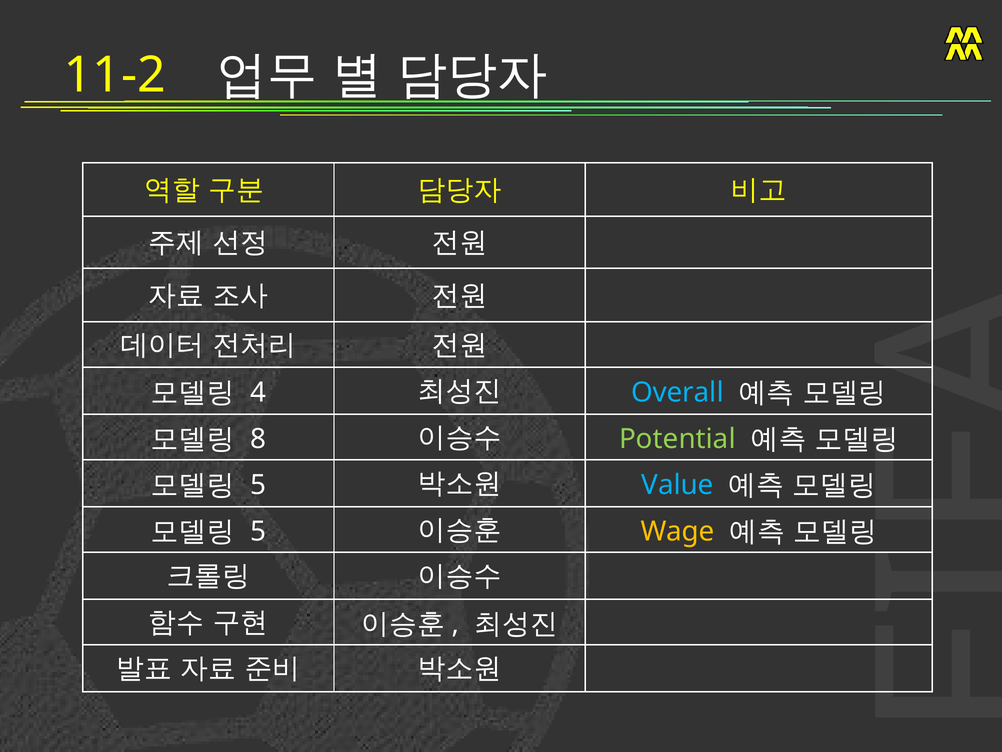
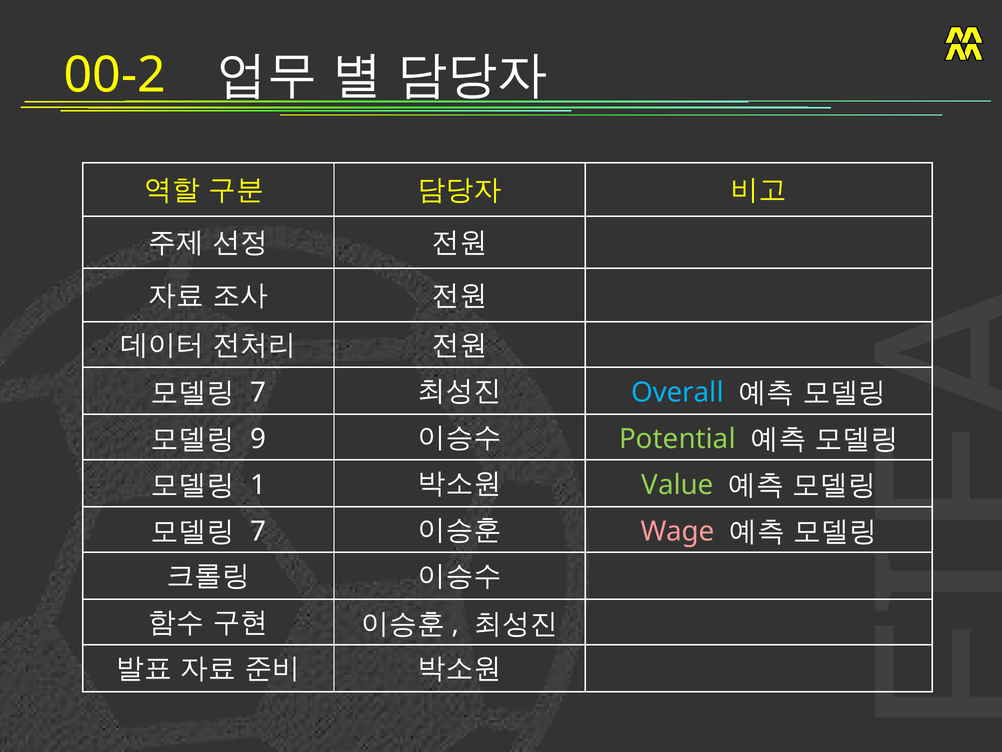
11-2: 11-2 -> 00-2
4 at (258, 392): 4 -> 7
8: 8 -> 9
5 at (258, 485): 5 -> 1
Value colour: light blue -> light green
5 at (258, 531): 5 -> 7
Wage colour: yellow -> pink
